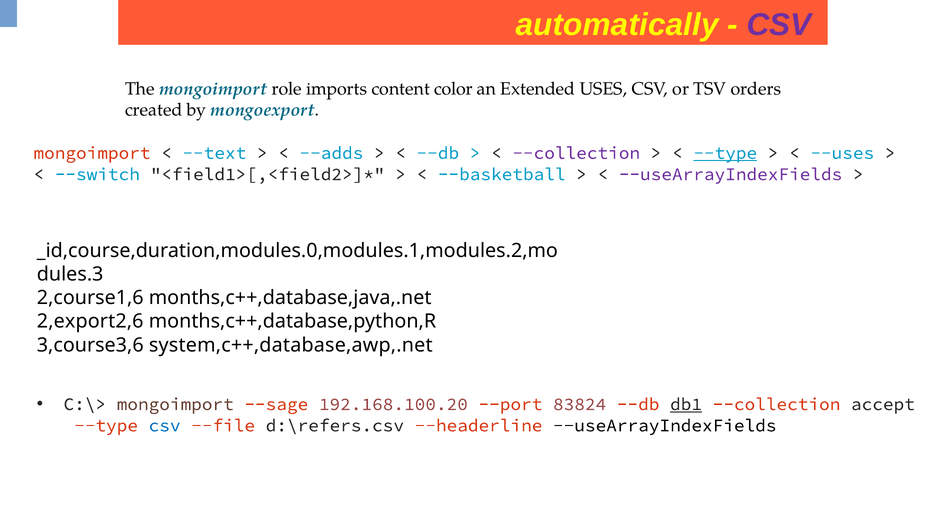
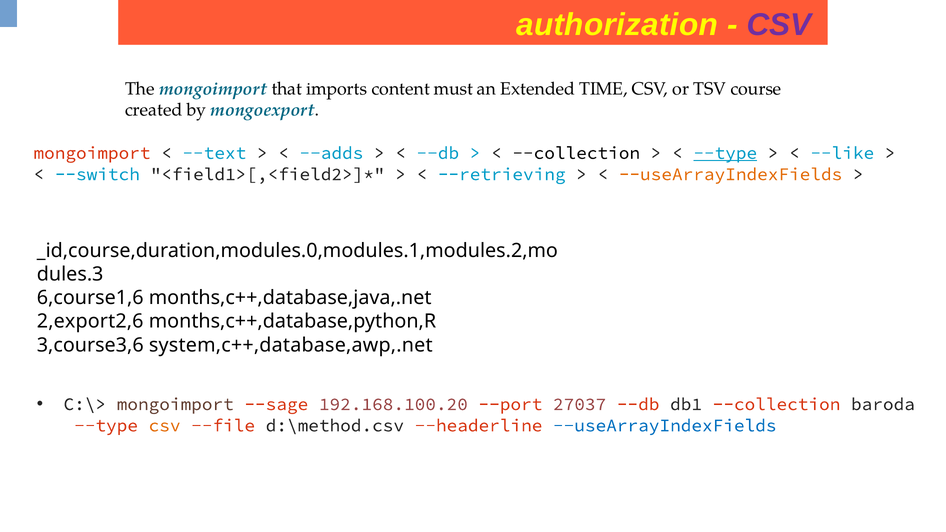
automatically: automatically -> authorization
role: role -> that
color: color -> must
USES: USES -> TIME
orders: orders -> course
--collection at (576, 153) colour: purple -> black
--uses: --uses -> --like
--basketball: --basketball -> --retrieving
--useArrayIndexFields at (731, 174) colour: purple -> orange
2,course1,6: 2,course1,6 -> 6,course1,6
83824: 83824 -> 27037
db1 underline: present -> none
accept: accept -> baroda
csv at (165, 426) colour: blue -> orange
d:\refers.csv: d:\refers.csv -> d:\method.csv
--useArrayIndexFields at (665, 426) colour: black -> blue
